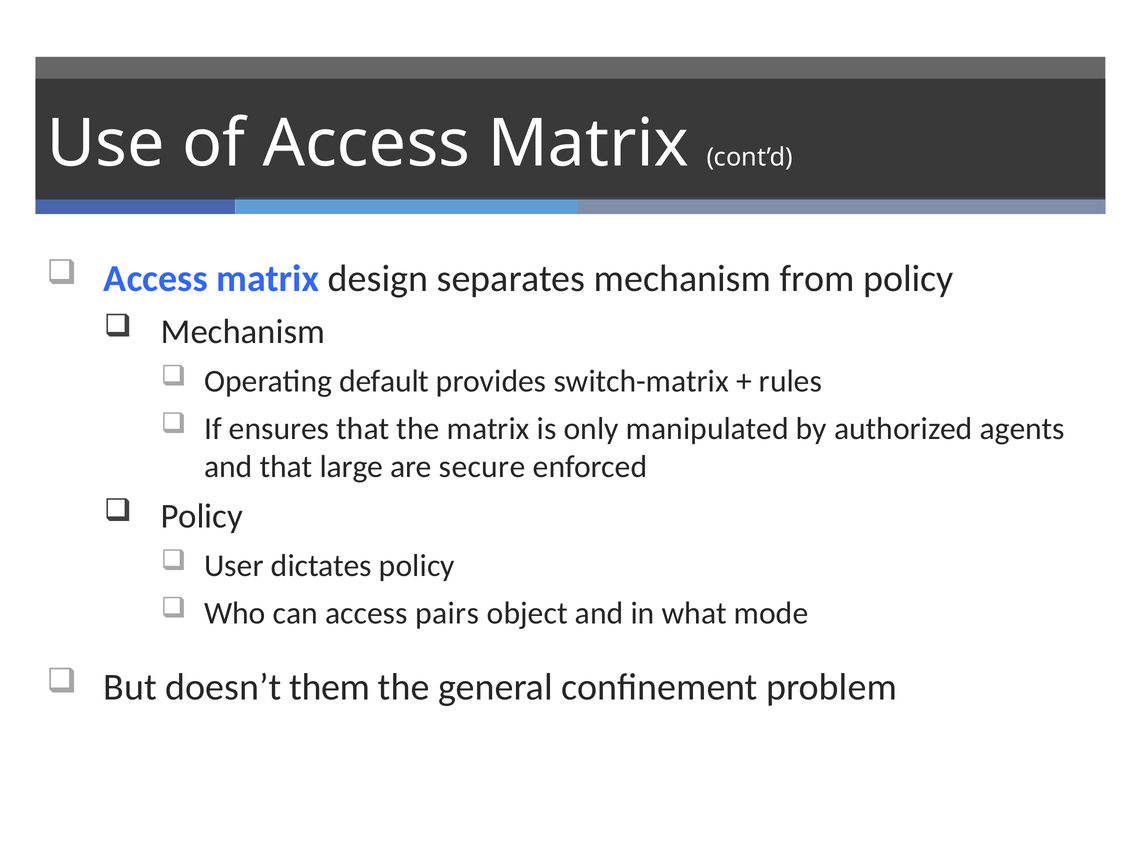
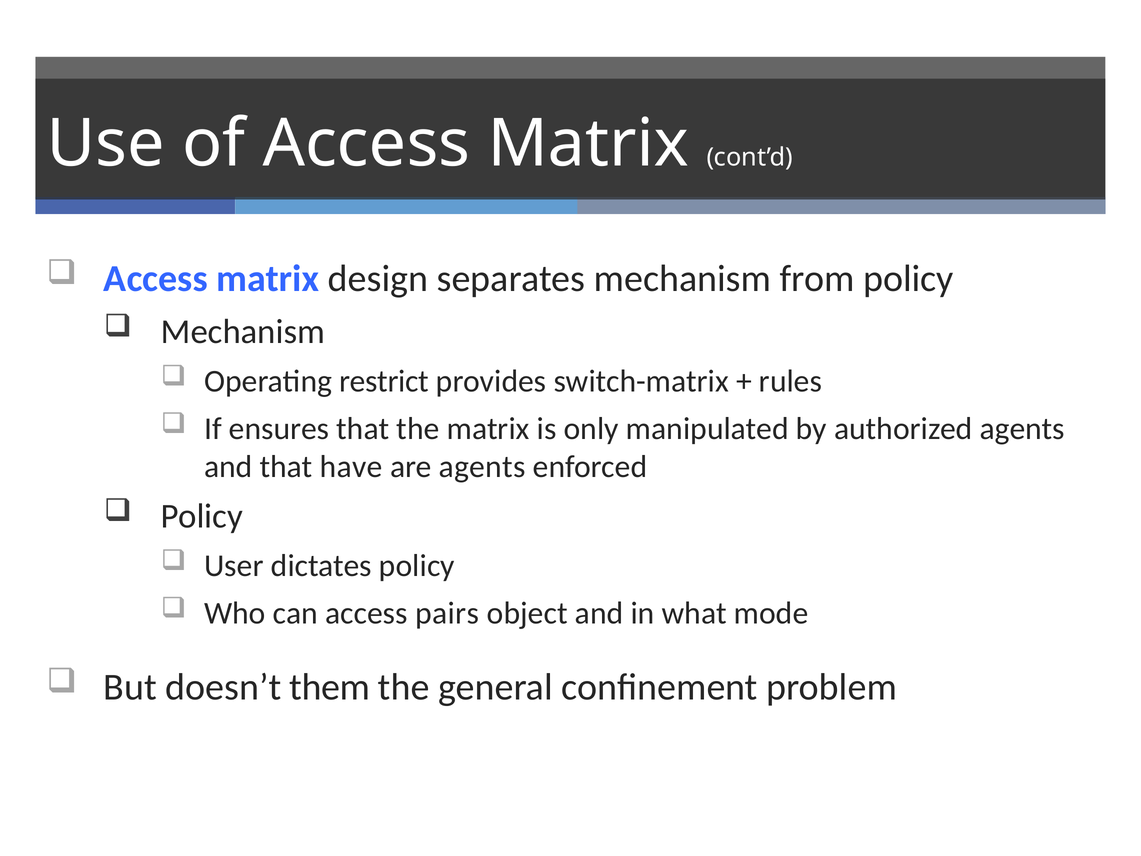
default: default -> restrict
large: large -> have
are secure: secure -> agents
